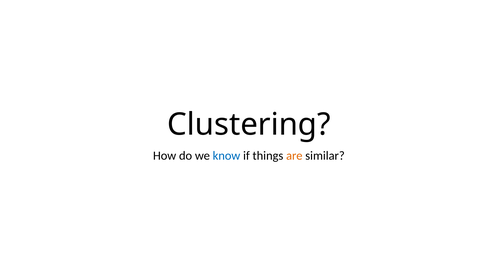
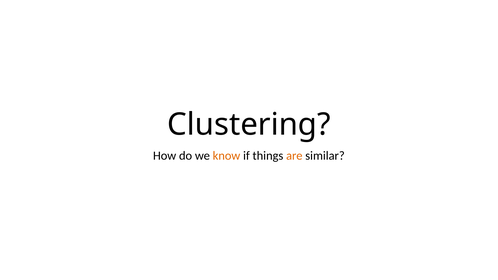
know colour: blue -> orange
